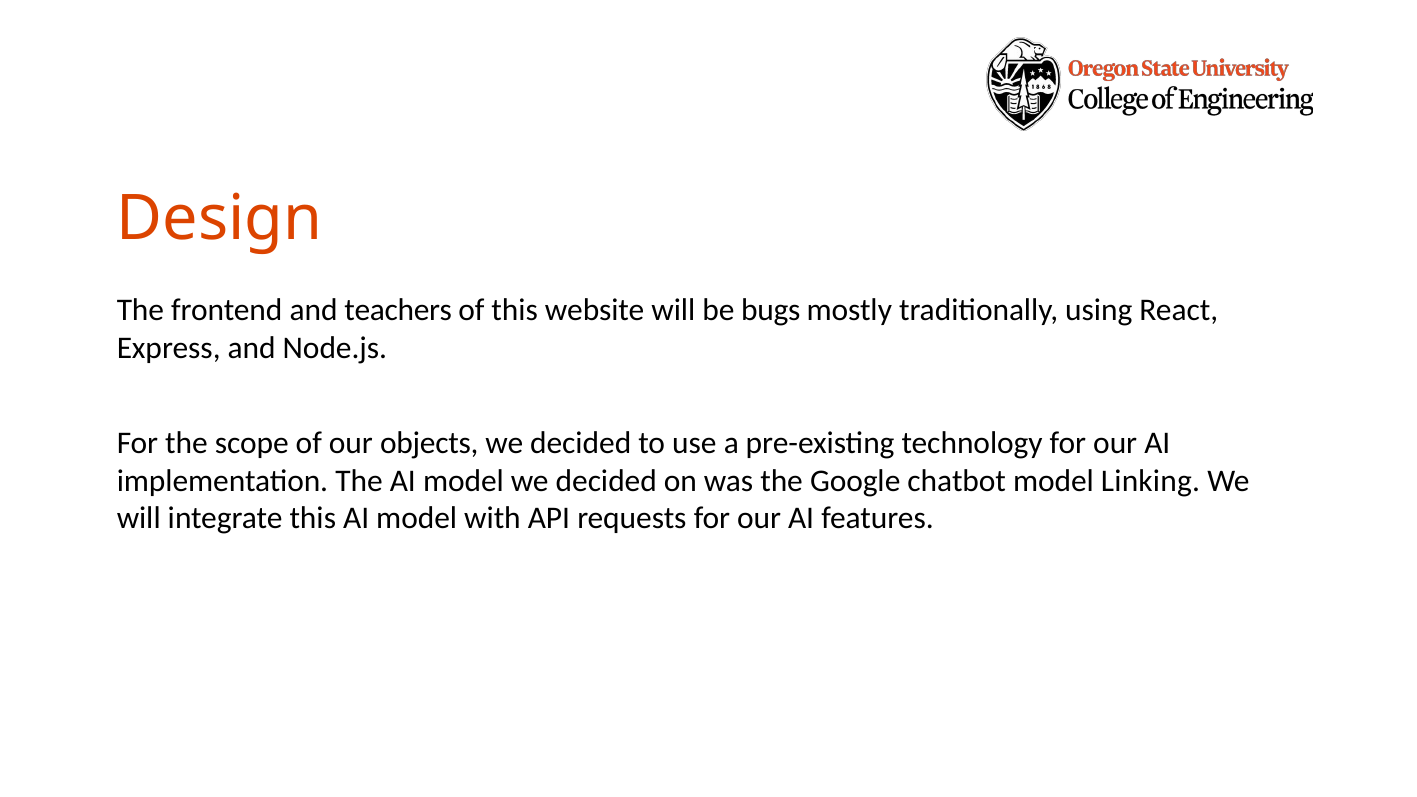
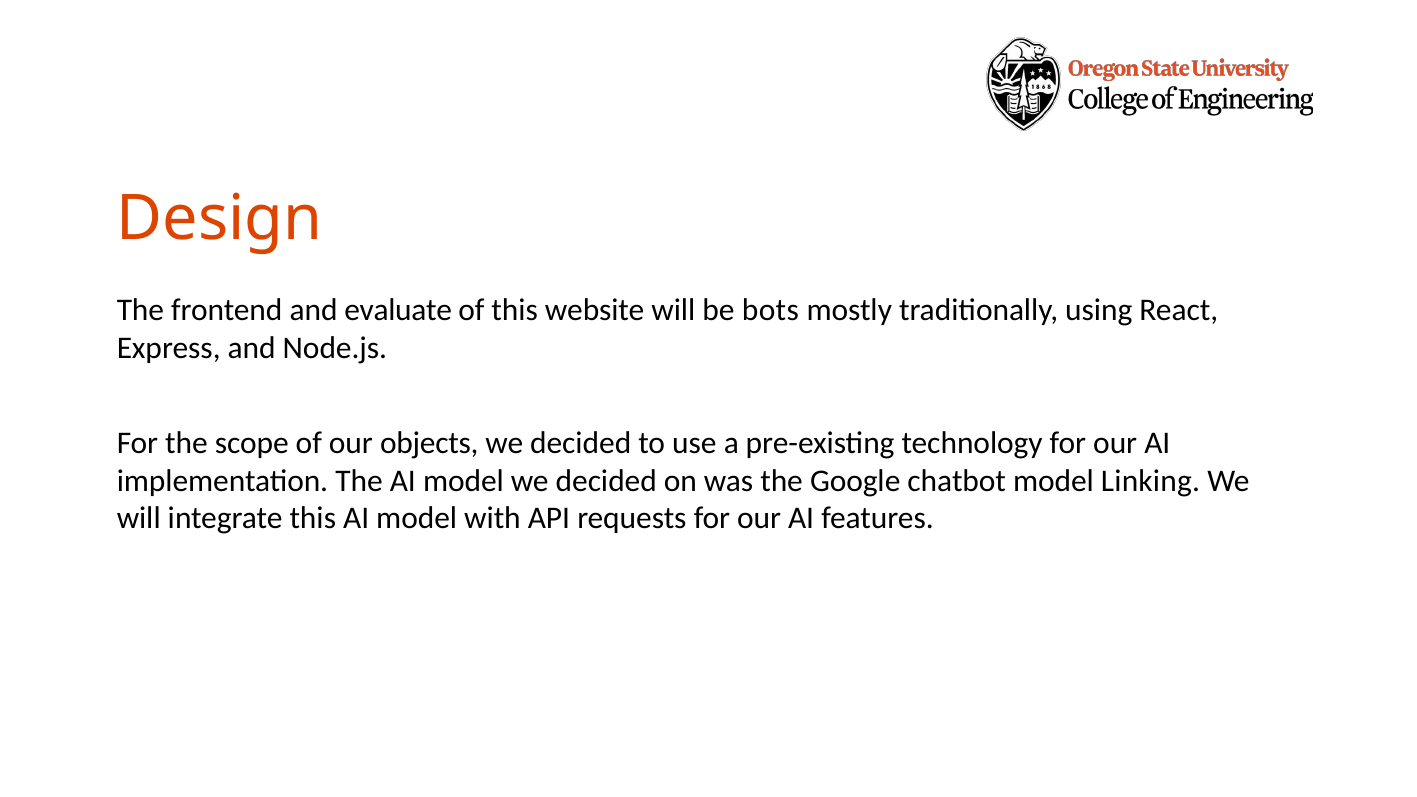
teachers: teachers -> evaluate
bugs: bugs -> bots
